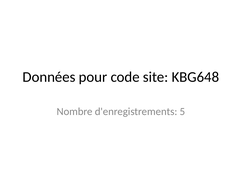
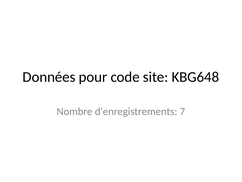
5: 5 -> 7
